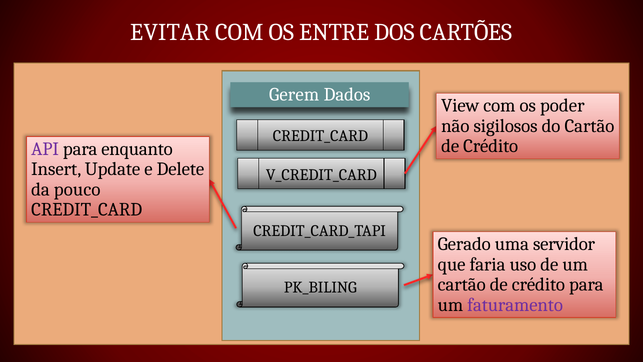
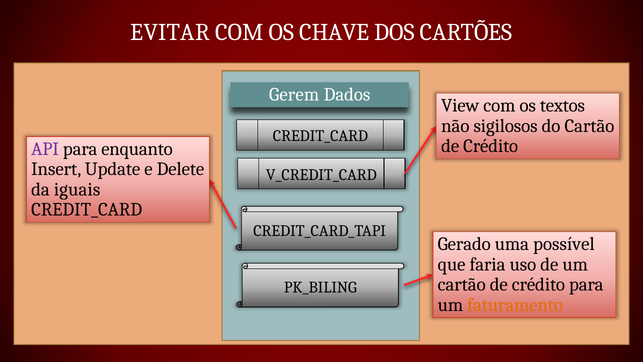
ENTRE: ENTRE -> CHAVE
poder: poder -> textos
pouco: pouco -> iguais
servidor: servidor -> possível
faturamento colour: purple -> orange
